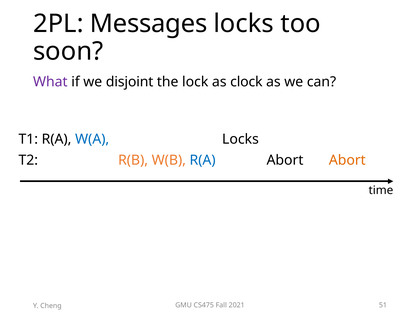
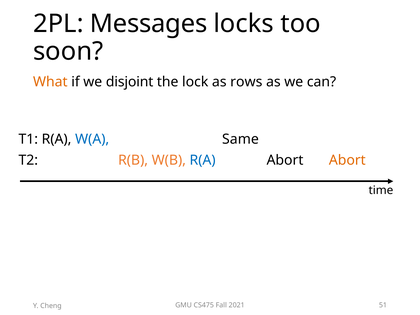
What colour: purple -> orange
clock: clock -> rows
W(A Locks: Locks -> Same
